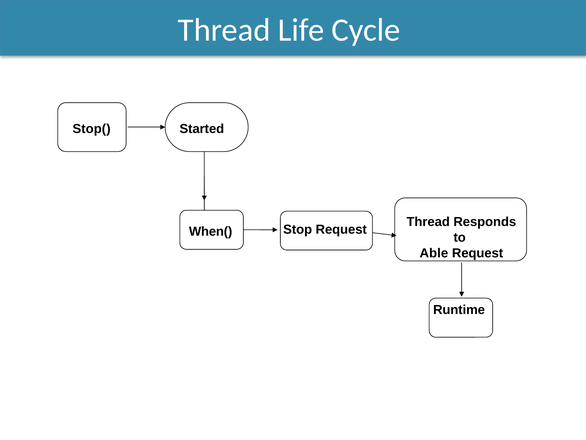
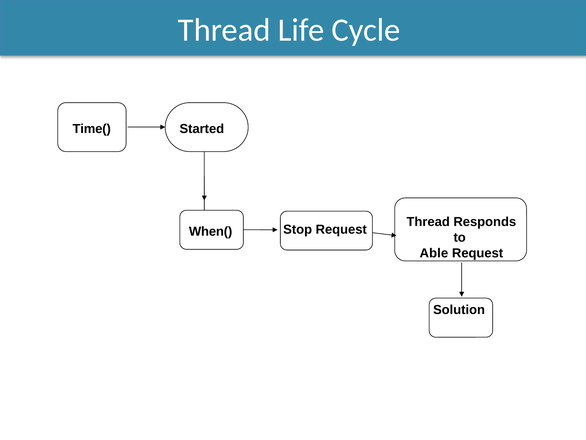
Stop(: Stop( -> Time(
Runtime: Runtime -> Solution
